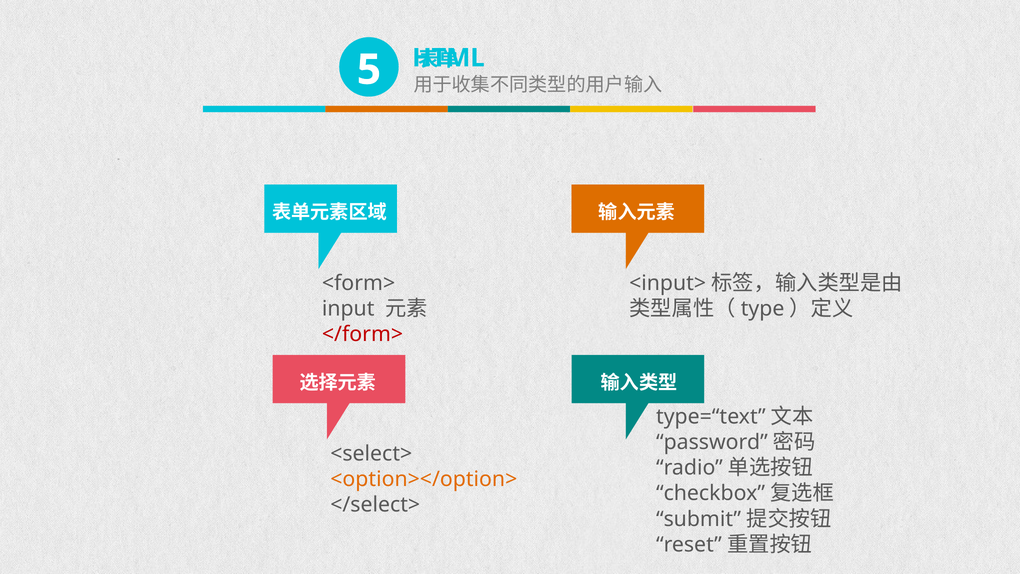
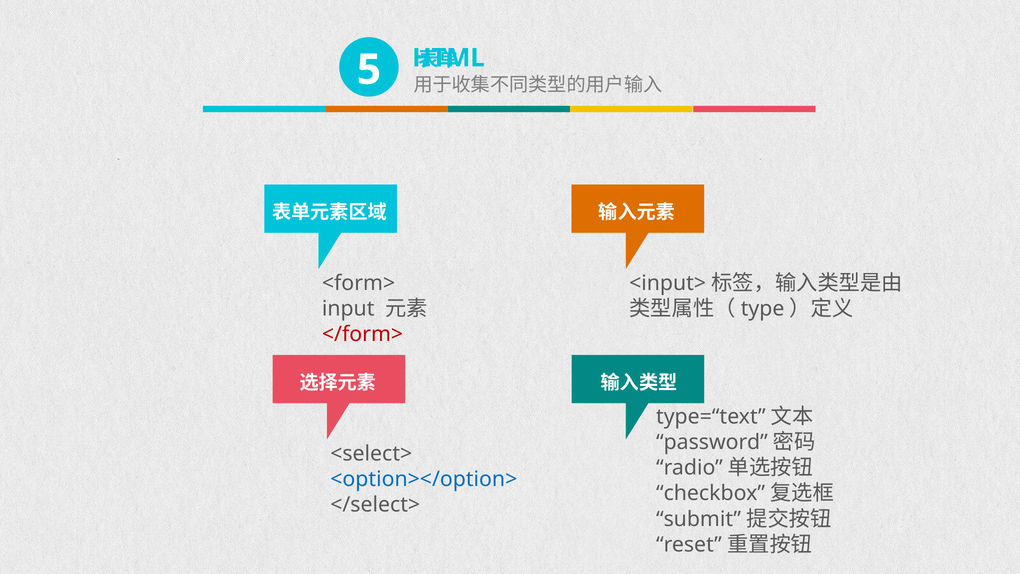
<option></option> colour: orange -> blue
